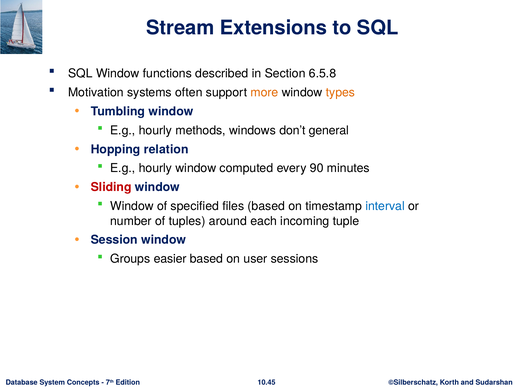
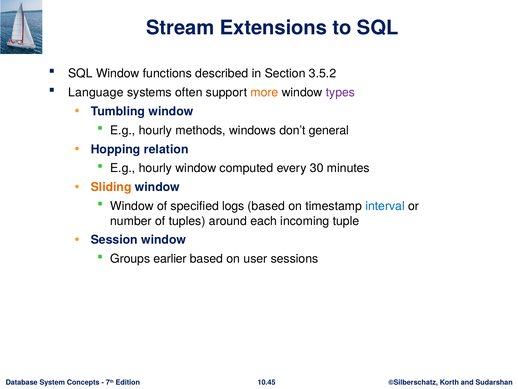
6.5.8: 6.5.8 -> 3.5.2
Motivation: Motivation -> Language
types colour: orange -> purple
90: 90 -> 30
Sliding colour: red -> orange
files: files -> logs
easier: easier -> earlier
